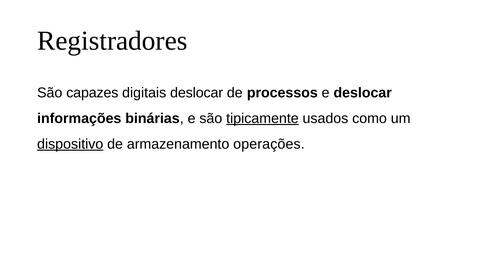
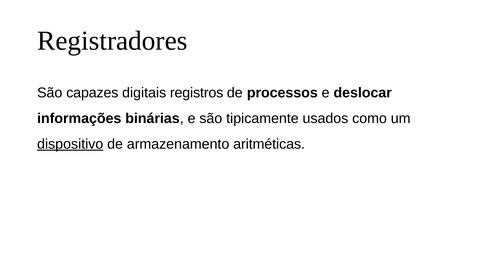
digitais deslocar: deslocar -> registros
tipicamente underline: present -> none
operações: operações -> aritméticas
